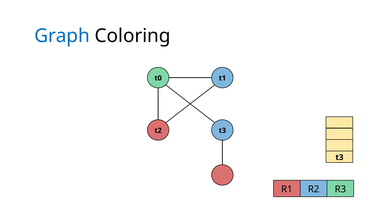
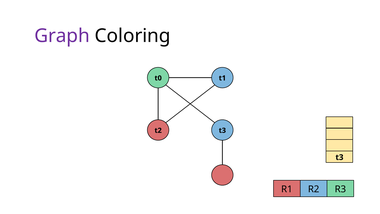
Graph colour: blue -> purple
